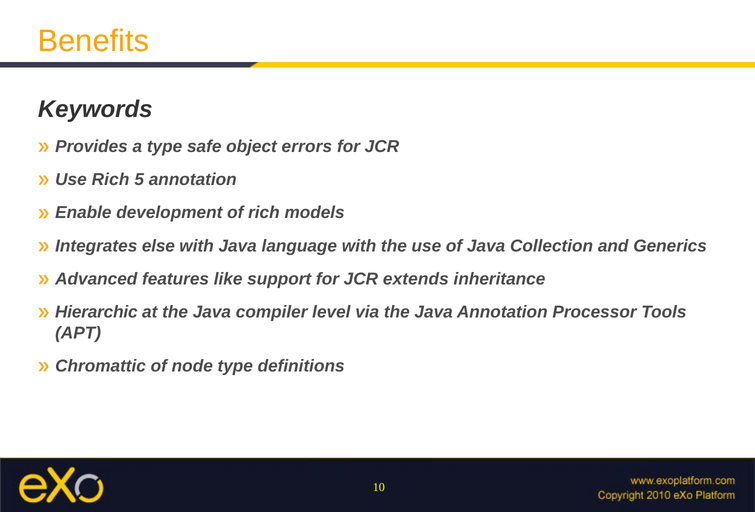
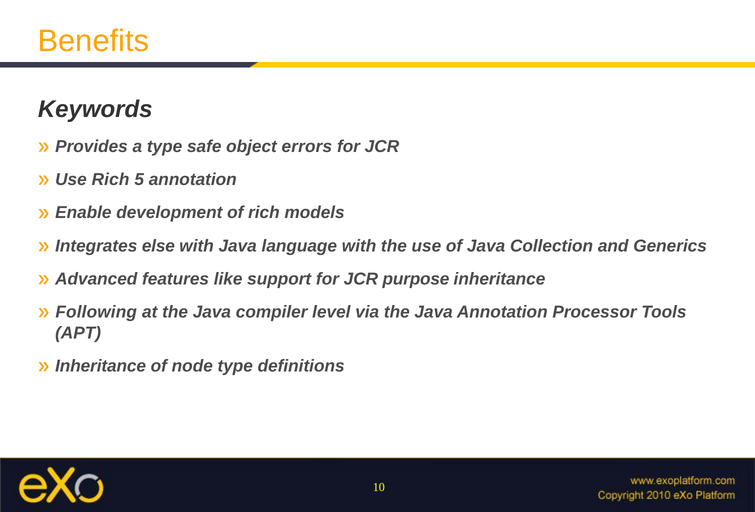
extends: extends -> purpose
Hierarchic: Hierarchic -> Following
Chromattic at (101, 366): Chromattic -> Inheritance
